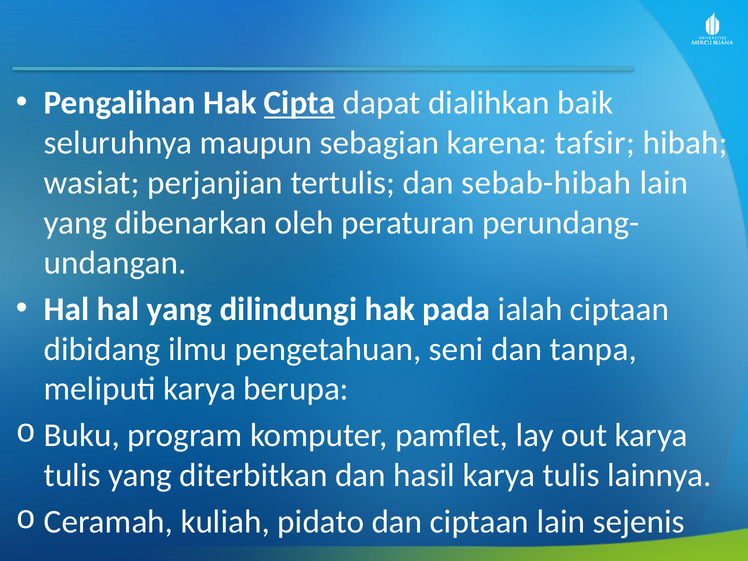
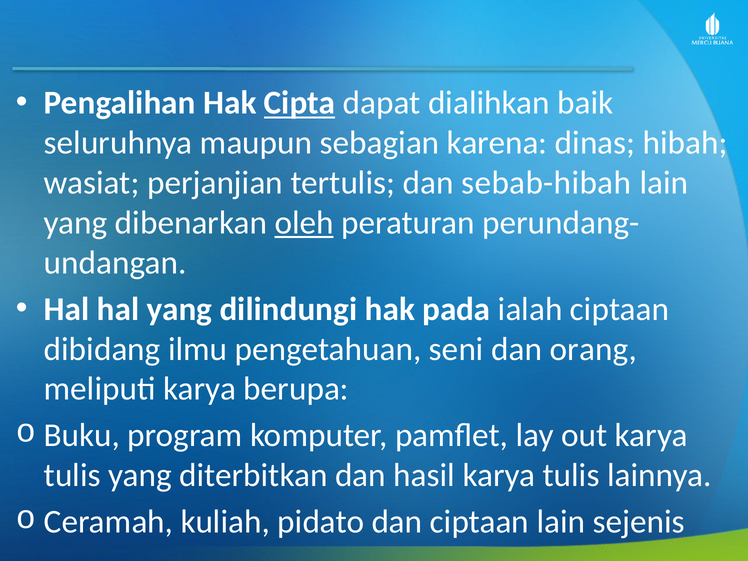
tafsir: tafsir -> dinas
oleh underline: none -> present
tanpa: tanpa -> orang
